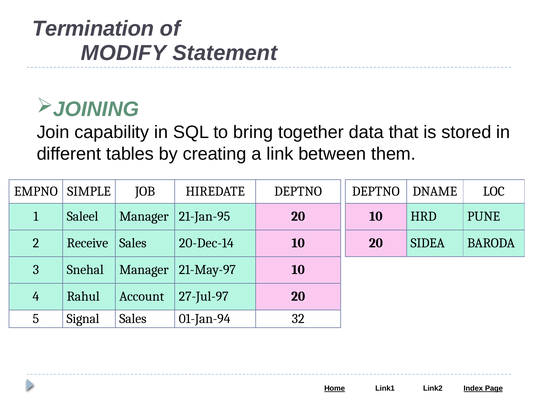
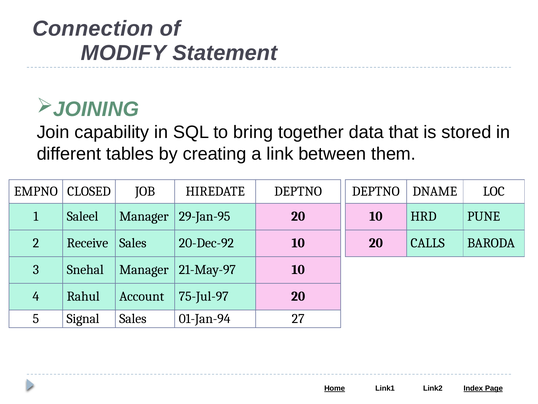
Termination: Termination -> Connection
SIMPLE: SIMPLE -> CLOSED
21-Jan-95: 21-Jan-95 -> 29-Jan-95
20-Dec-14: 20-Dec-14 -> 20-Dec-92
SIDEA: SIDEA -> CALLS
27-Jul-97: 27-Jul-97 -> 75-Jul-97
32: 32 -> 27
